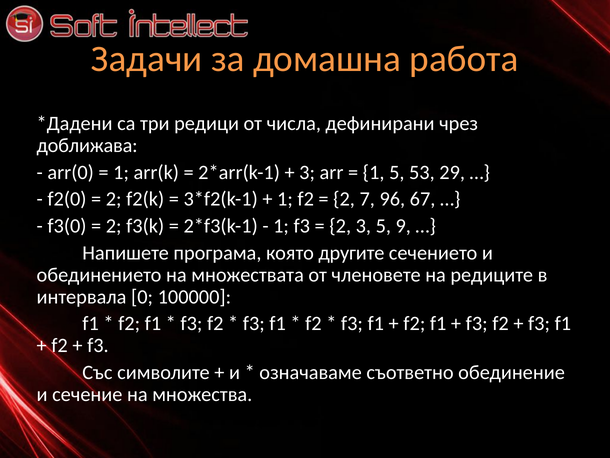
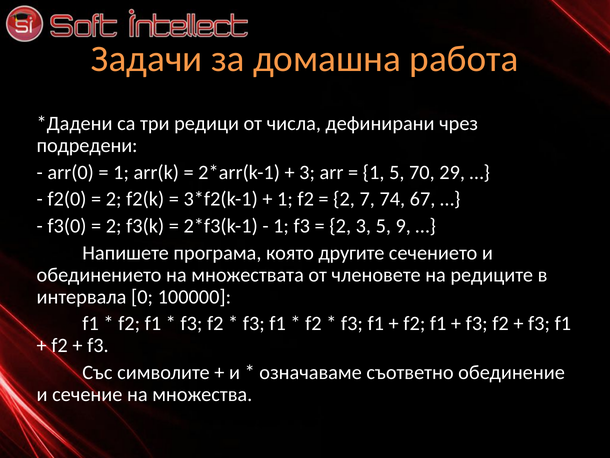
доближава: доближава -> подредени
53: 53 -> 70
96: 96 -> 74
